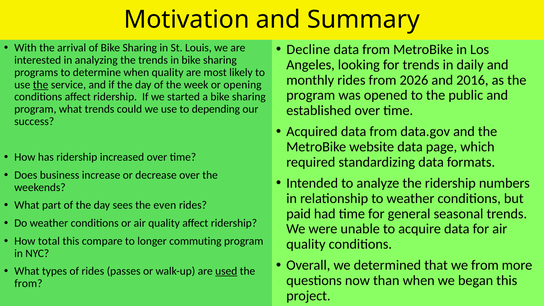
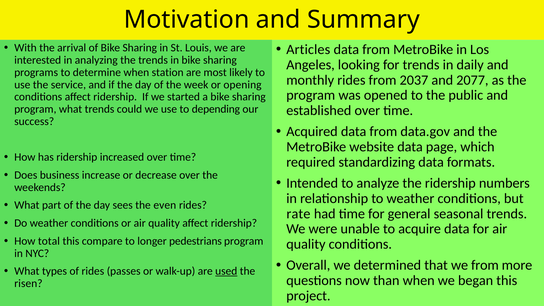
Decline: Decline -> Articles
when quality: quality -> station
2026: 2026 -> 2037
2016: 2016 -> 2077
the at (41, 85) underline: present -> none
paid: paid -> rate
commuting: commuting -> pedestrians
from at (28, 283): from -> risen
